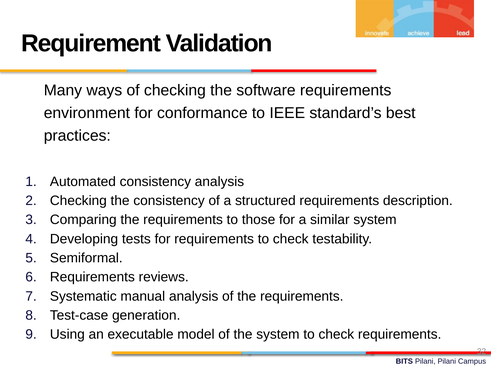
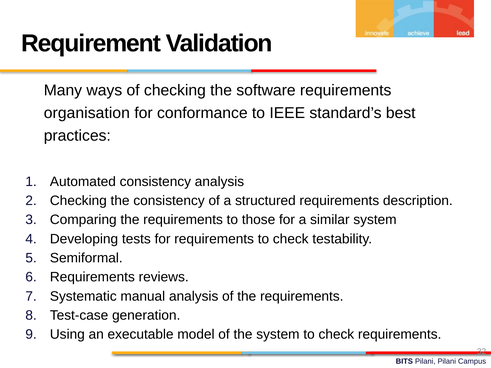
environment: environment -> organisation
